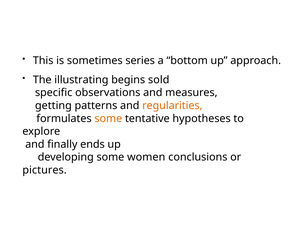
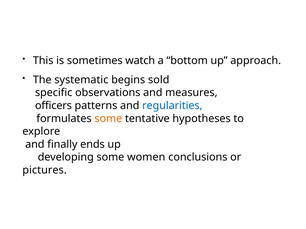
series: series -> watch
illustrating: illustrating -> systematic
getting: getting -> officers
regularities colour: orange -> blue
